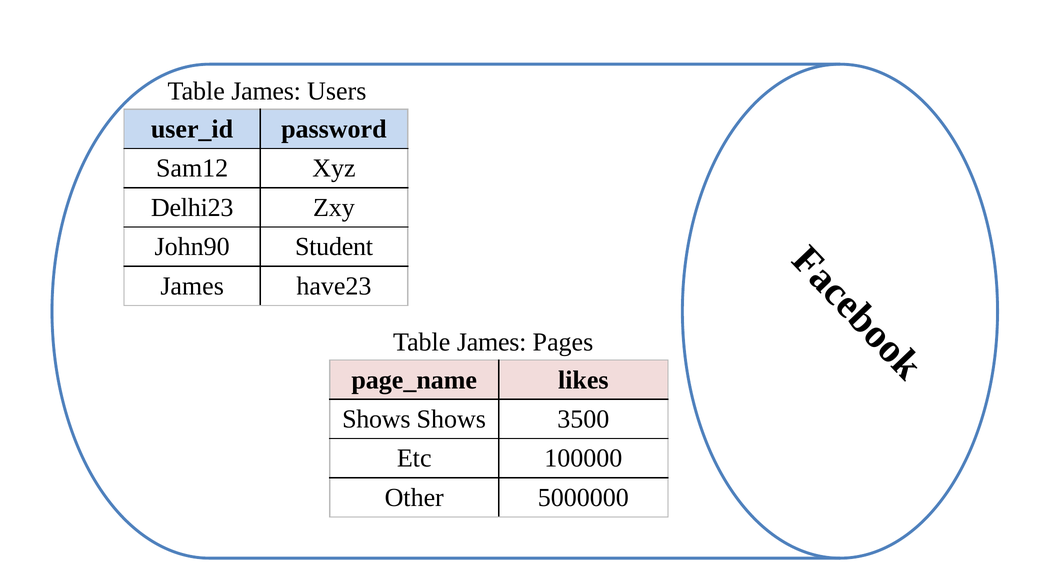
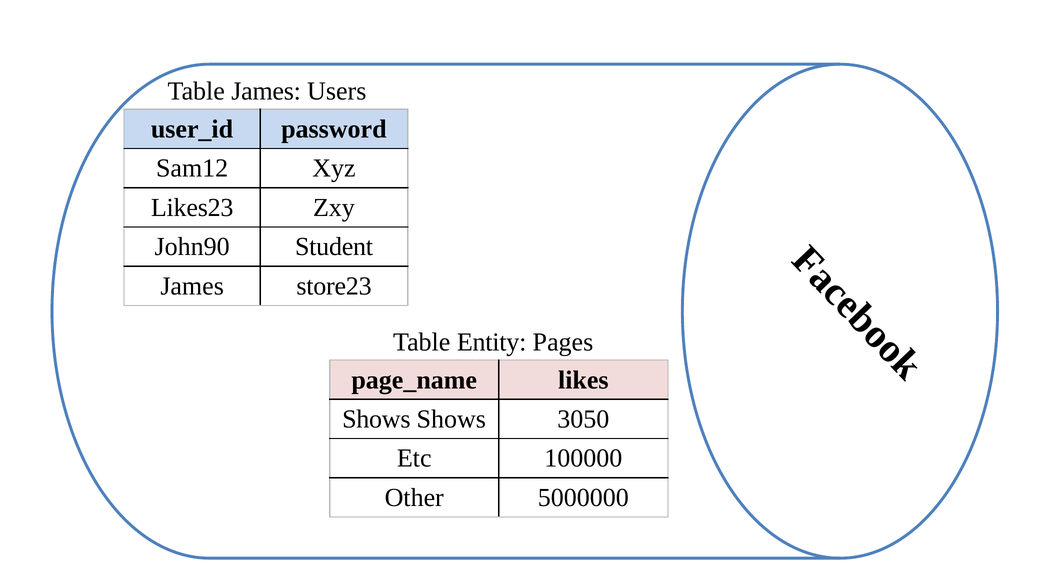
Delhi23: Delhi23 -> Likes23
have23: have23 -> store23
James at (492, 343): James -> Entity
3500: 3500 -> 3050
